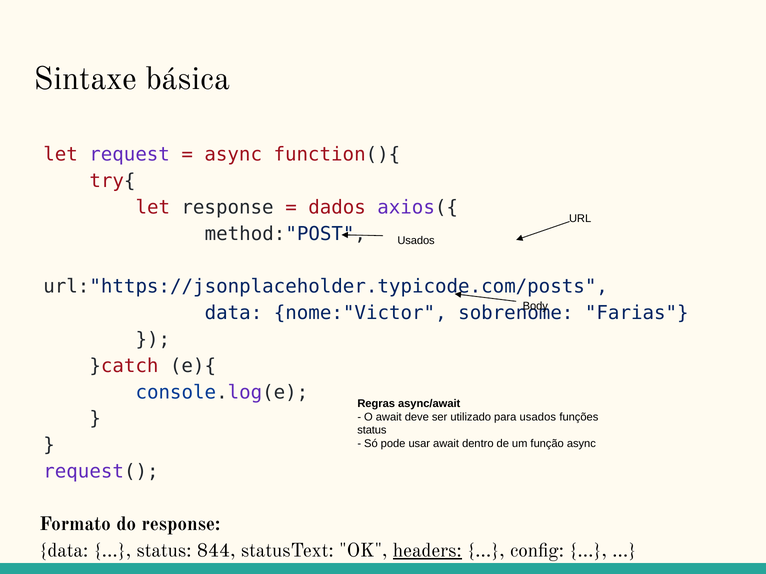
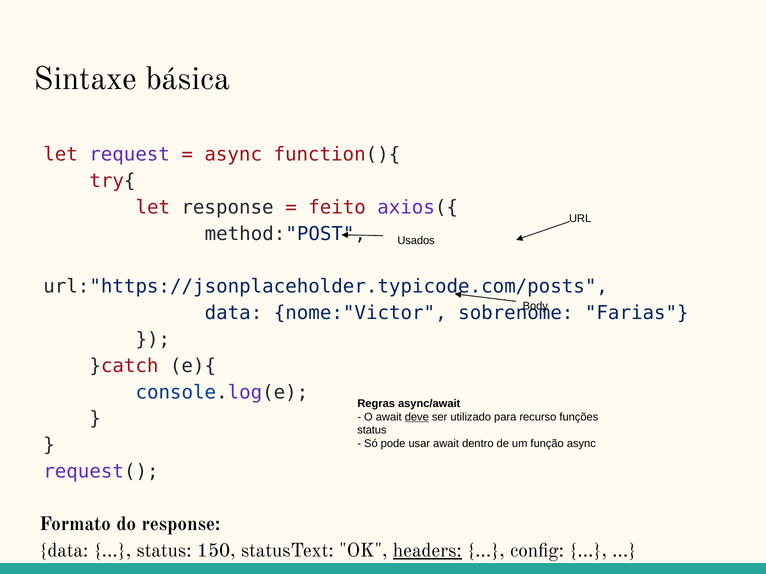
dados: dados -> feito
deve underline: none -> present
para usados: usados -> recurso
844: 844 -> 150
